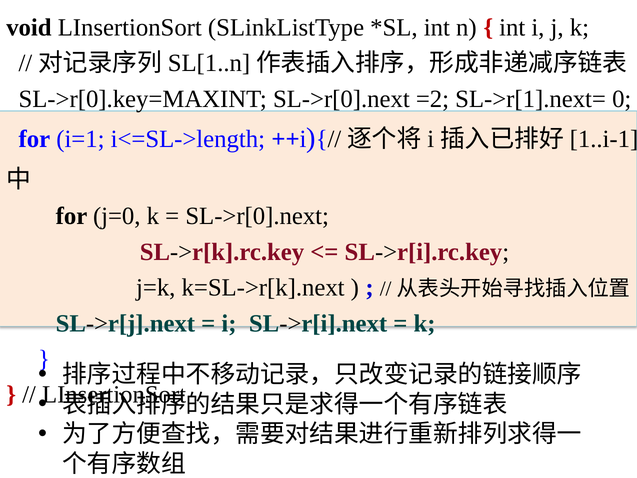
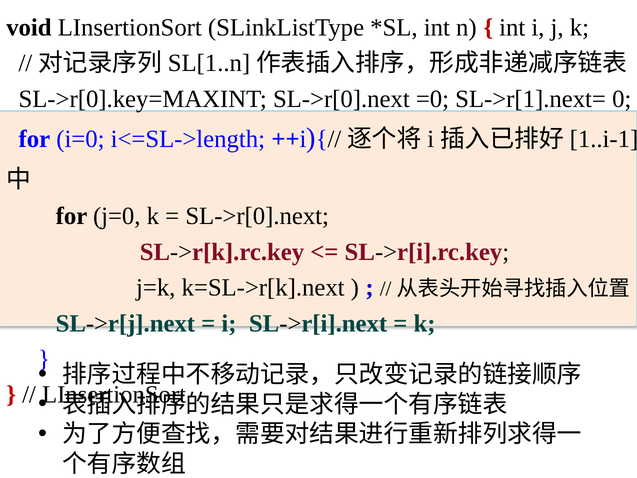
=2: =2 -> =0
i=1: i=1 -> i=0
